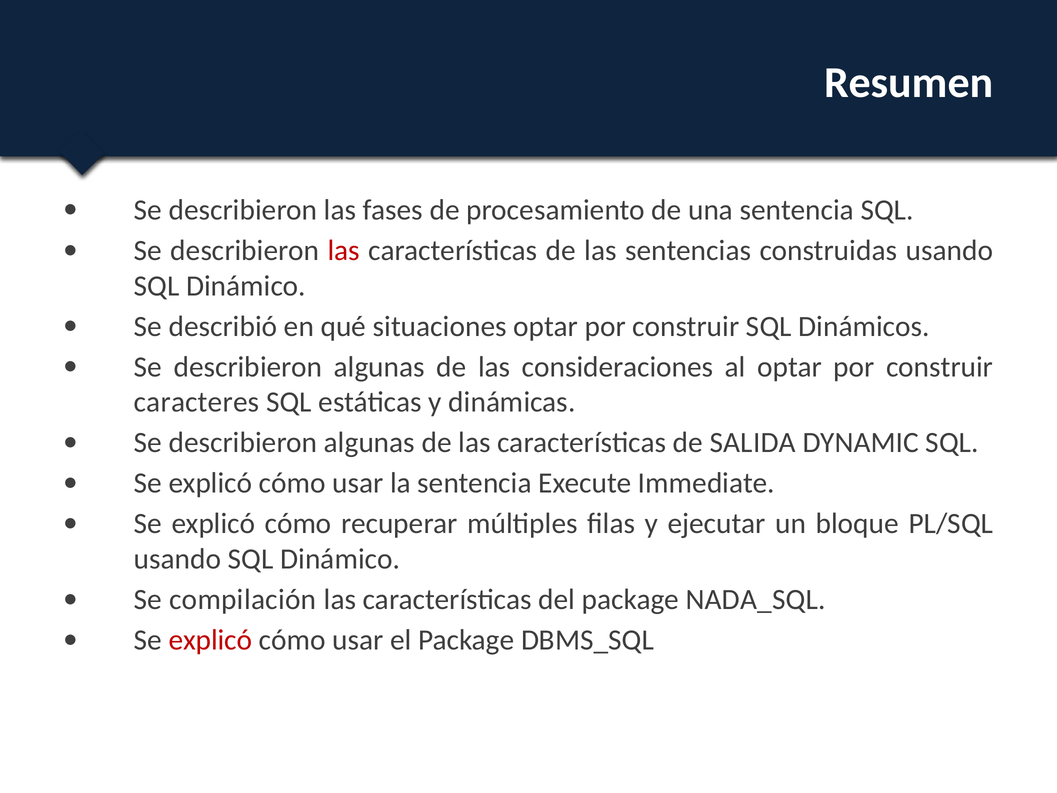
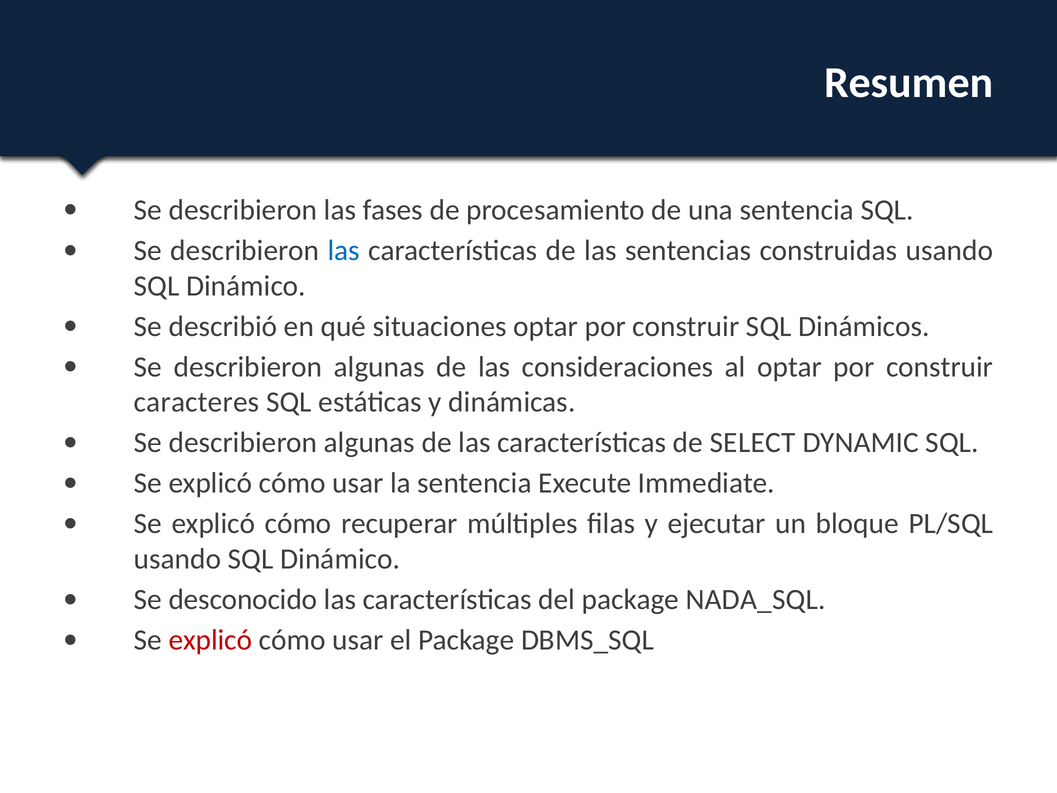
las at (344, 250) colour: red -> blue
SALIDA: SALIDA -> SELECT
compilación: compilación -> desconocido
